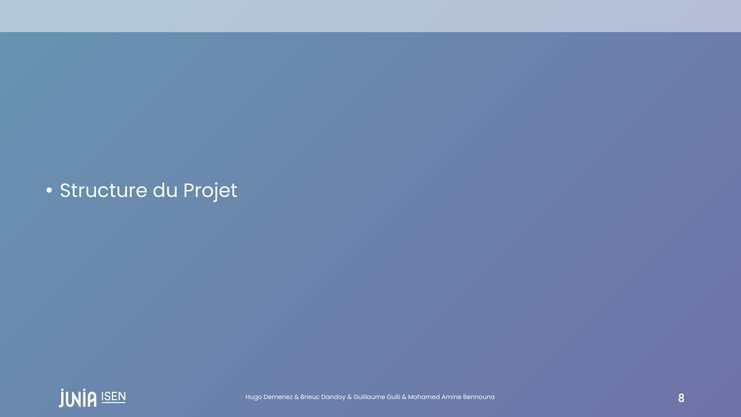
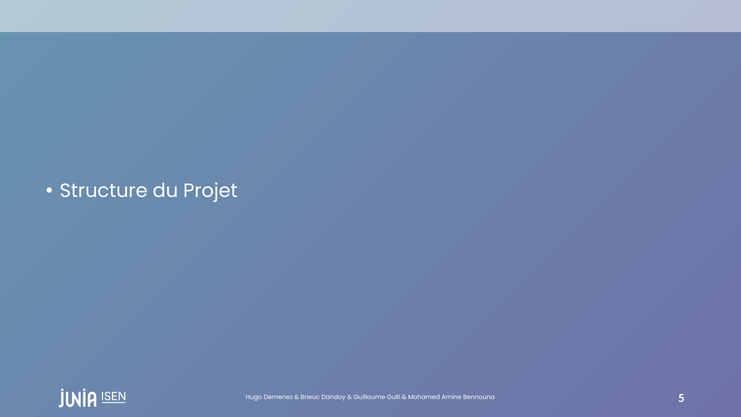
8: 8 -> 5
